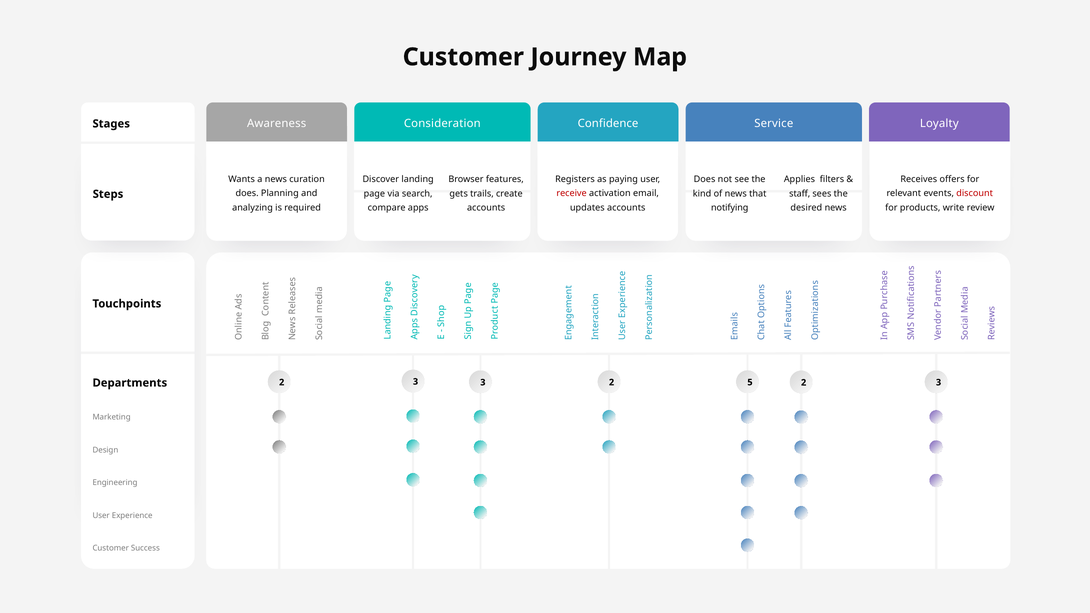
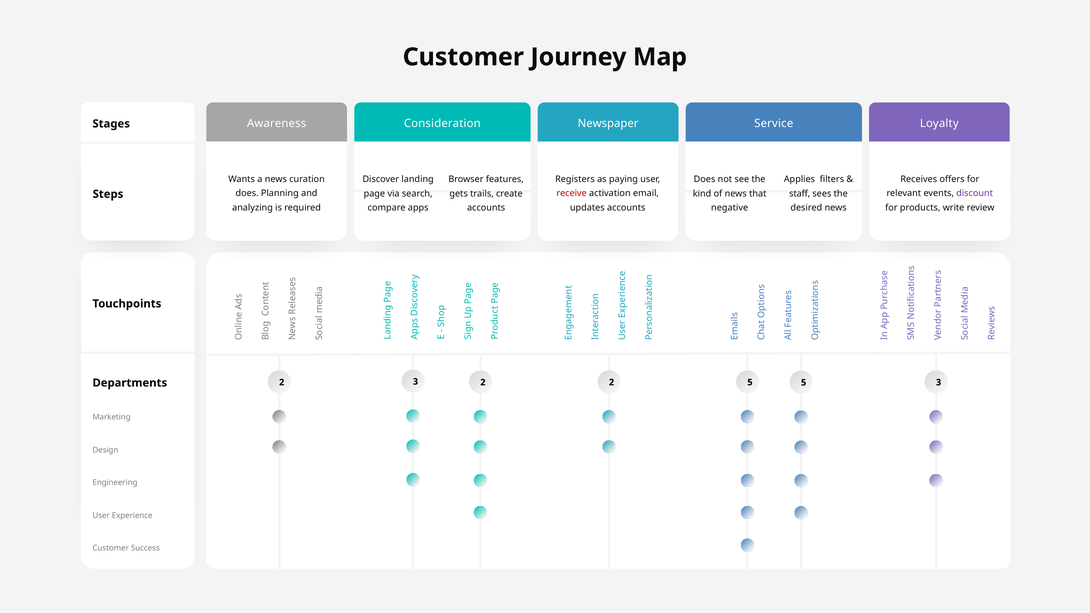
Confidence: Confidence -> Newspaper
discount colour: red -> purple
notifying: notifying -> negative
3 3: 3 -> 2
5 2: 2 -> 5
